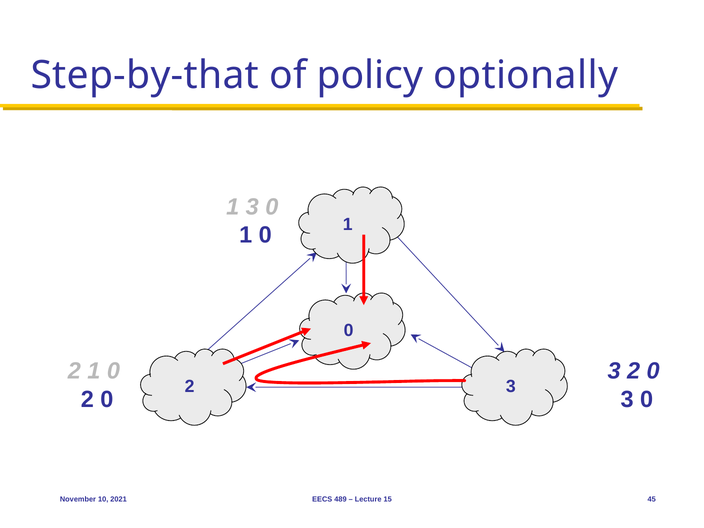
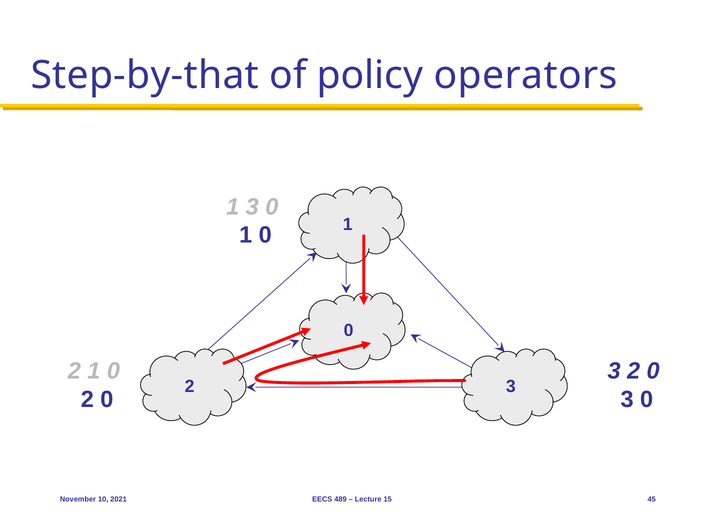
optionally: optionally -> operators
